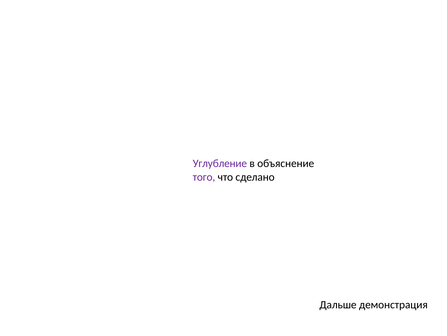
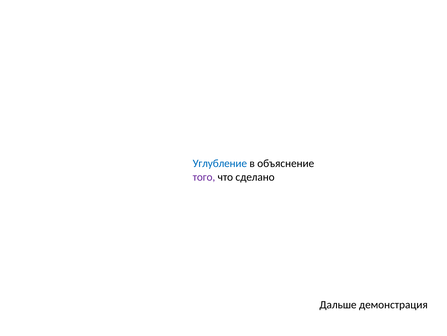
Углубление colour: purple -> blue
